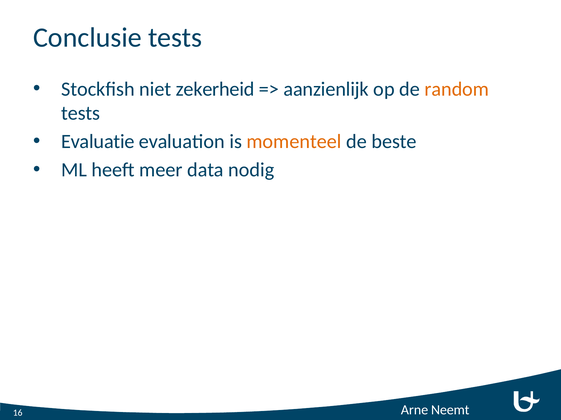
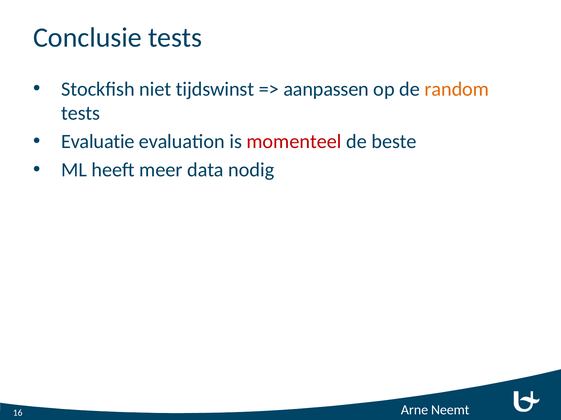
zekerheid: zekerheid -> tijdswinst
aanzienlijk: aanzienlijk -> aanpassen
momenteel colour: orange -> red
